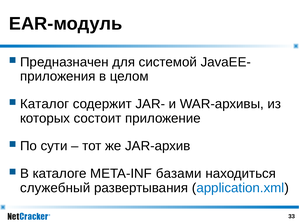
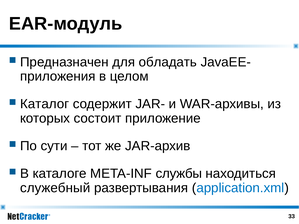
системой: системой -> обладать
базами: базами -> службы
